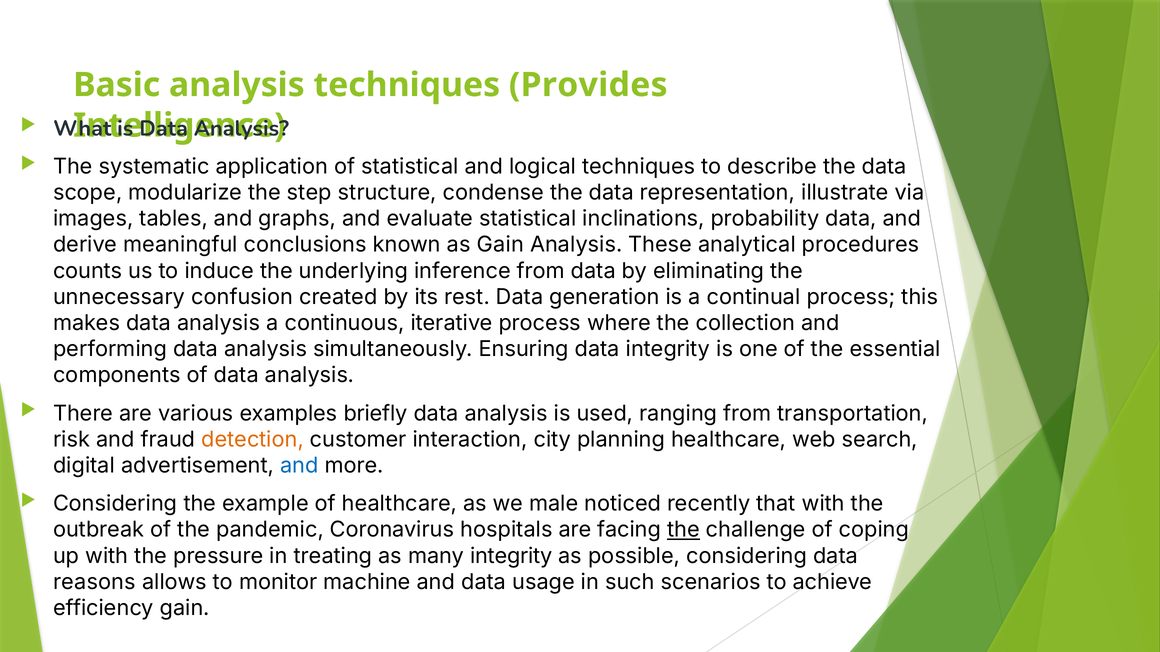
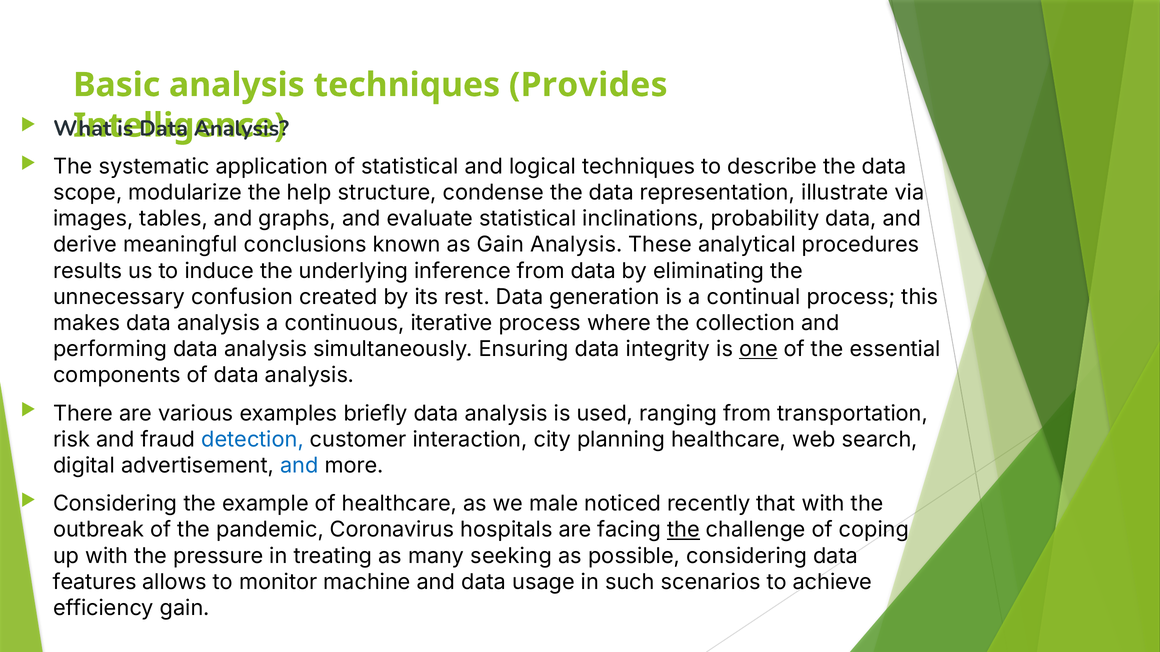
step: step -> help
counts: counts -> results
one underline: none -> present
detection colour: orange -> blue
many integrity: integrity -> seeking
reasons: reasons -> features
